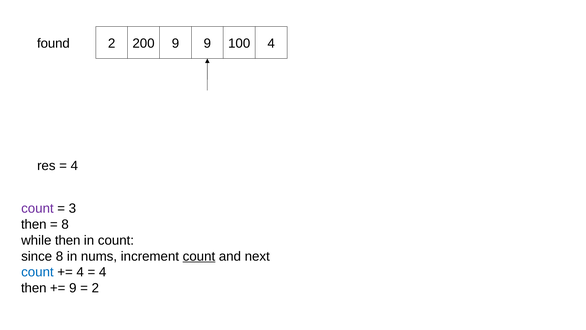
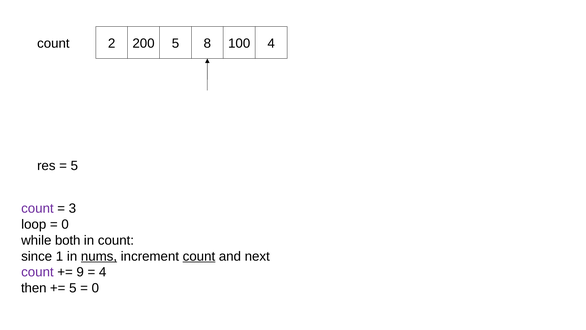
found at (53, 43): found -> count
2 9: 9 -> 5
200 9: 9 -> 8
4 at (74, 166): 4 -> 5
then at (34, 224): then -> loop
8 at (65, 224): 8 -> 0
while then: then -> both
since 8: 8 -> 1
nums underline: none -> present
count at (37, 272) colour: blue -> purple
4 at (80, 272): 4 -> 9
9 at (73, 288): 9 -> 5
2 at (95, 288): 2 -> 0
